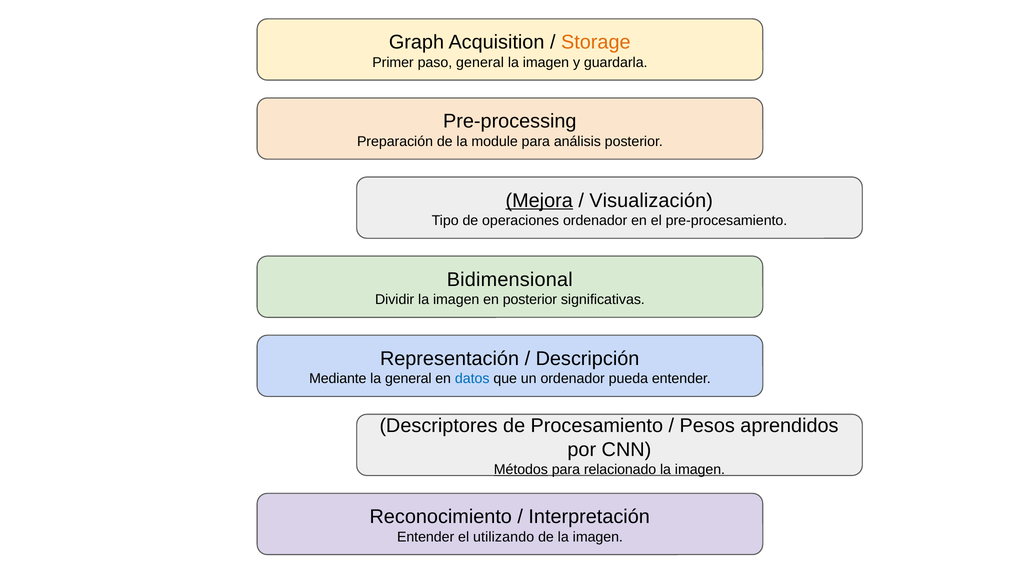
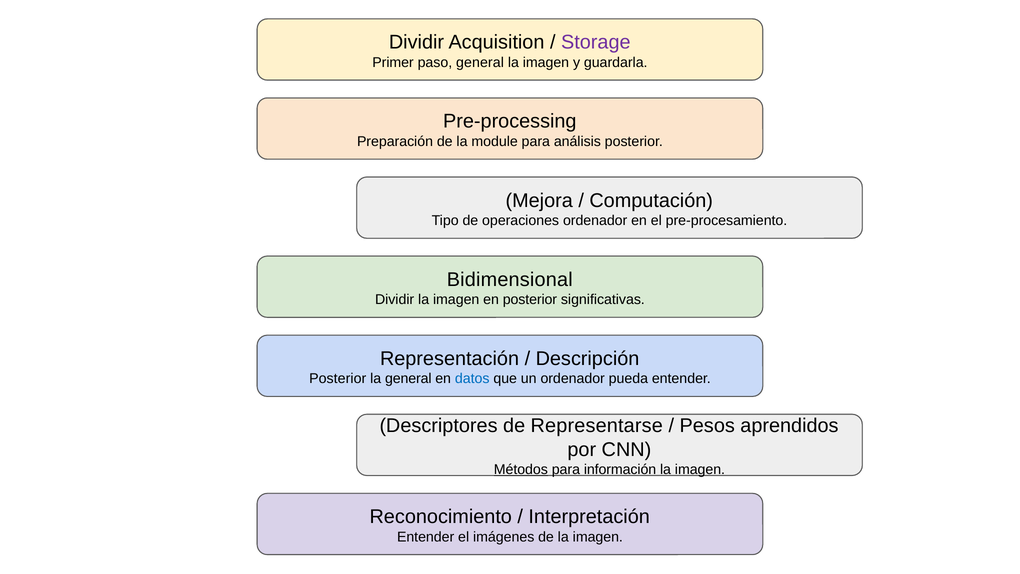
Graph at (416, 42): Graph -> Dividir
Storage colour: orange -> purple
Mejora underline: present -> none
Visualización: Visualización -> Computación
Mediante at (338, 379): Mediante -> Posterior
Procesamiento: Procesamiento -> Representarse
relacionado: relacionado -> información
utilizando: utilizando -> imágenes
